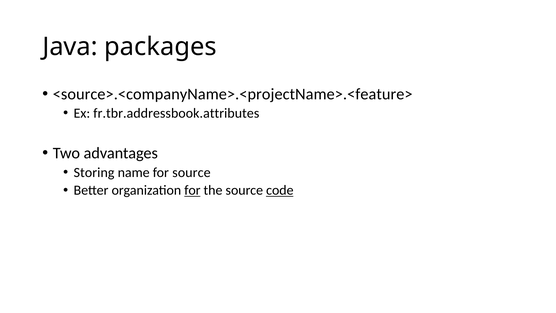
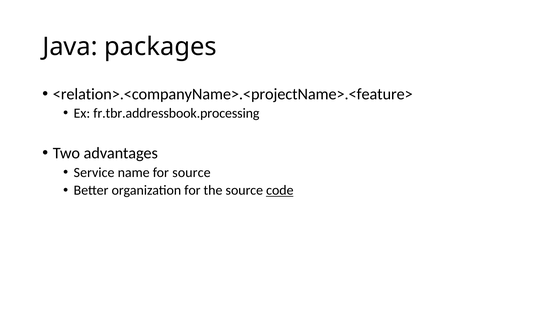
<source>.<companyName>.<projectName>.<feature>: <source>.<companyName>.<projectName>.<feature> -> <relation>.<companyName>.<projectName>.<feature>
fr.tbr.addressbook.attributes: fr.tbr.addressbook.attributes -> fr.tbr.addressbook.processing
Storing: Storing -> Service
for at (192, 190) underline: present -> none
